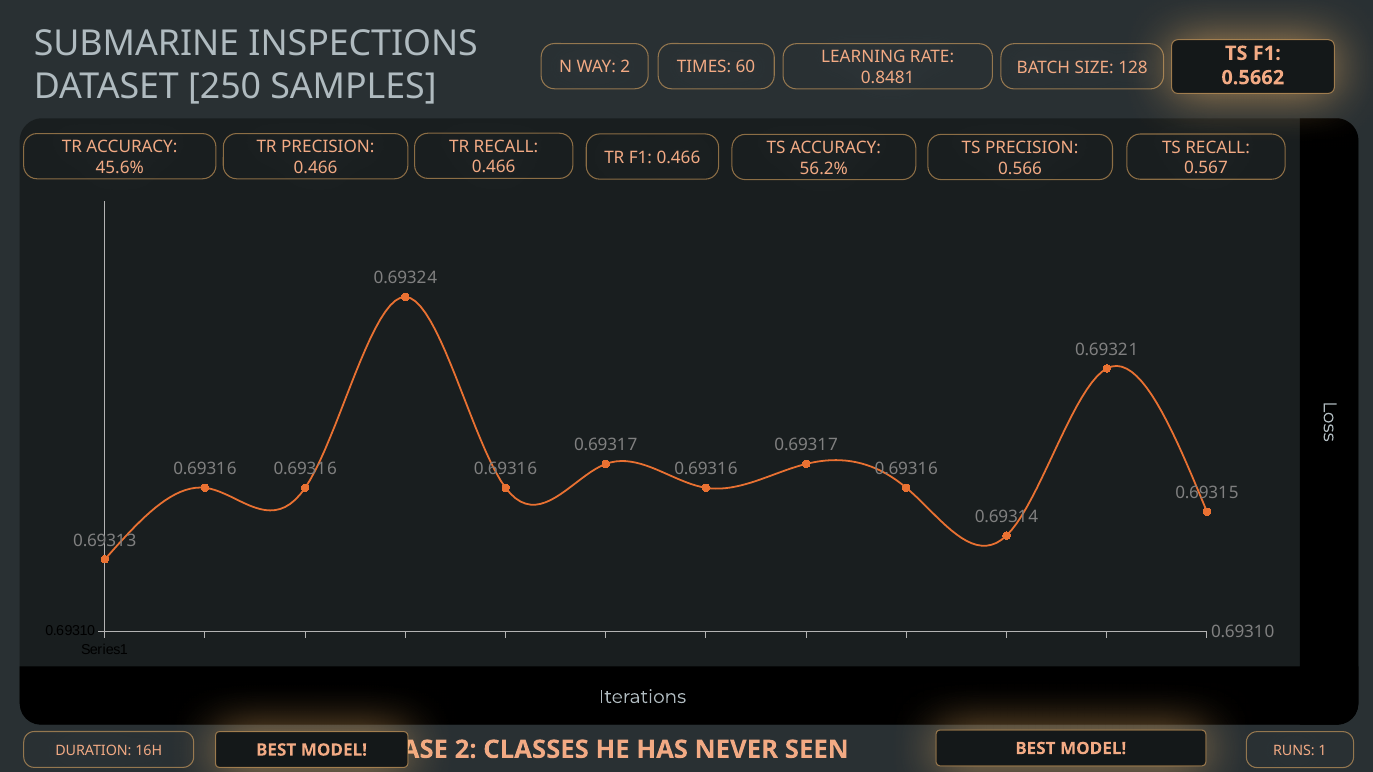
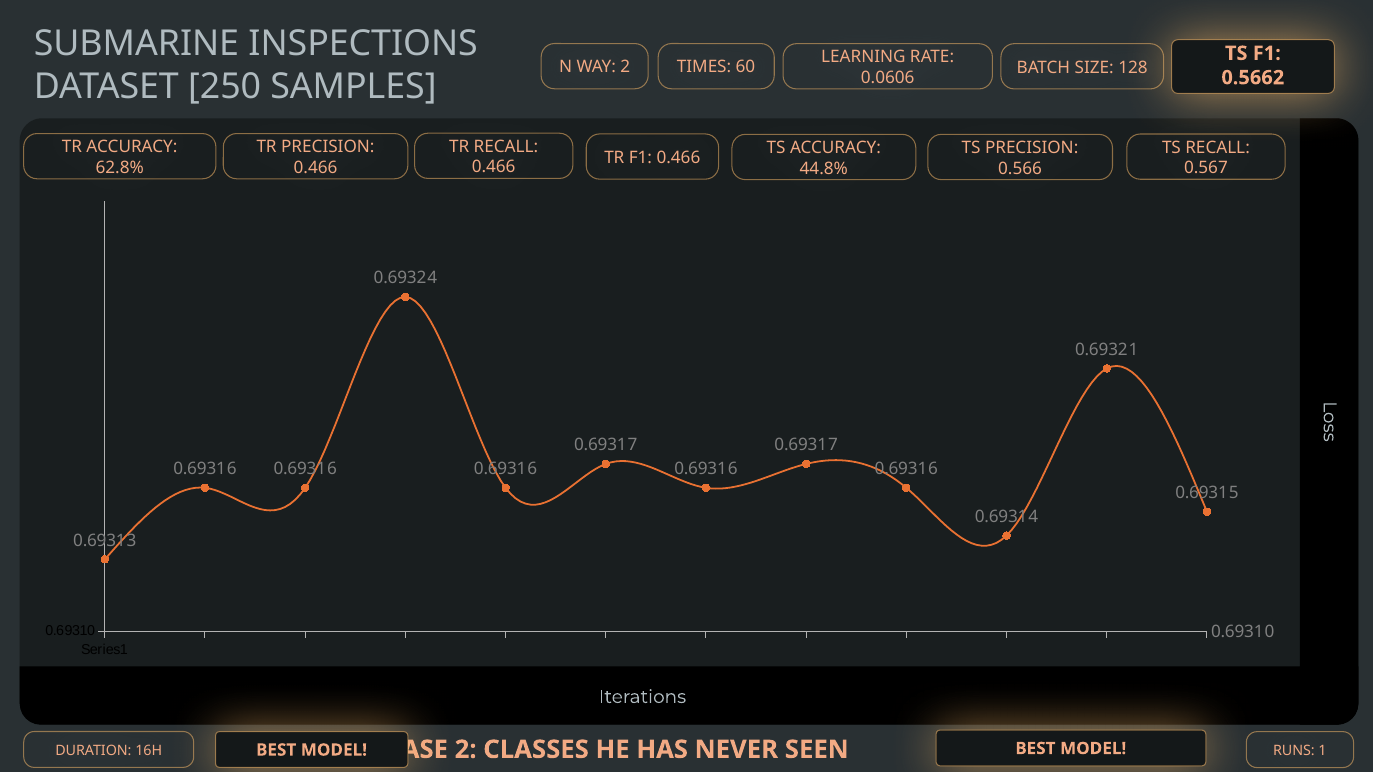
0.8481: 0.8481 -> 0.0606
45.6%: 45.6% -> 62.8%
56.2%: 56.2% -> 44.8%
